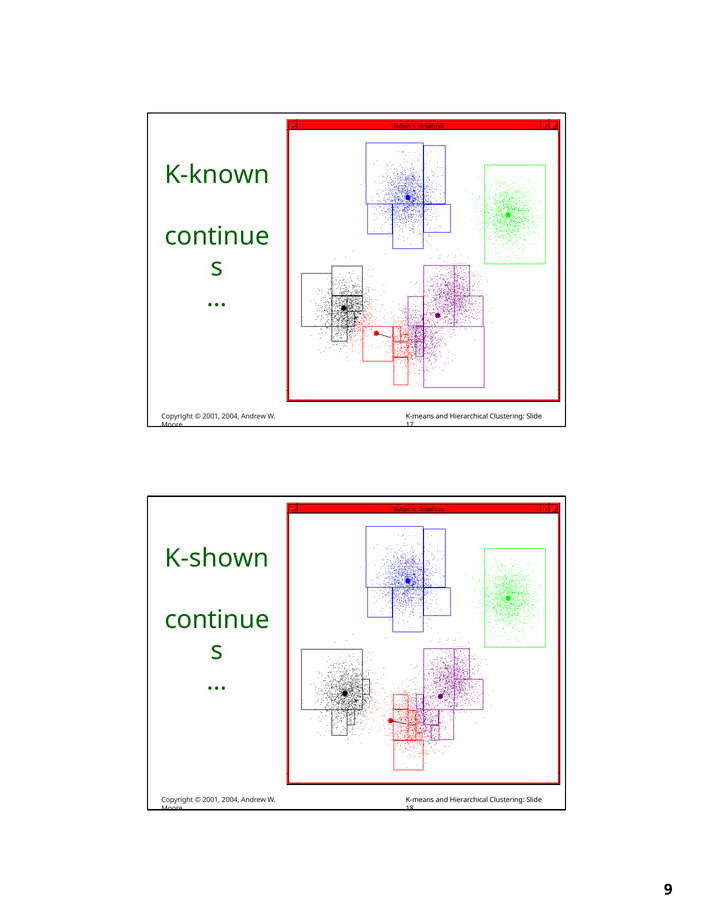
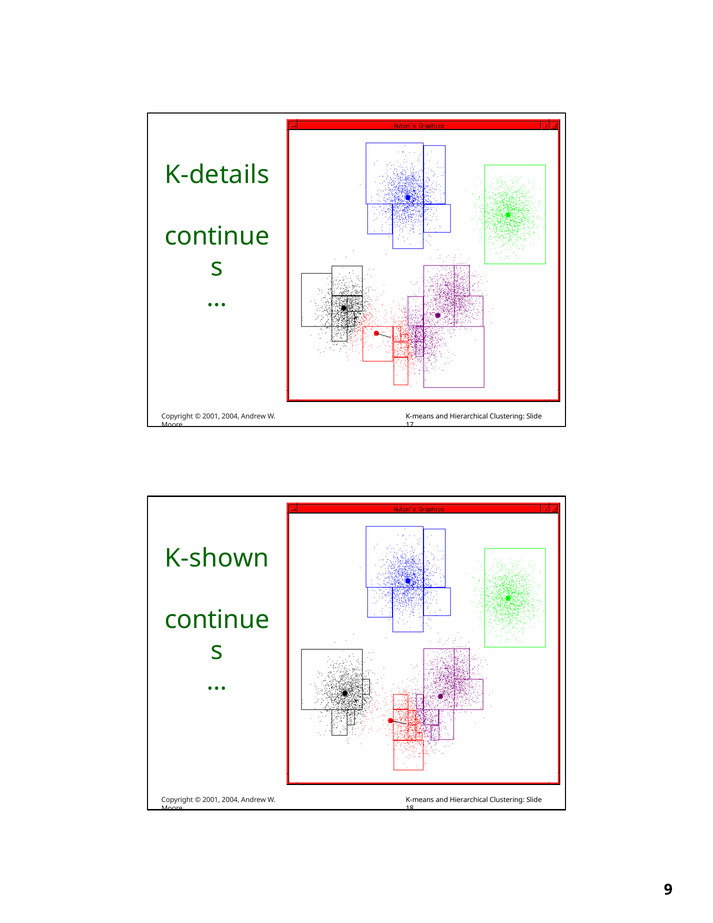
K-known: K-known -> K-details
